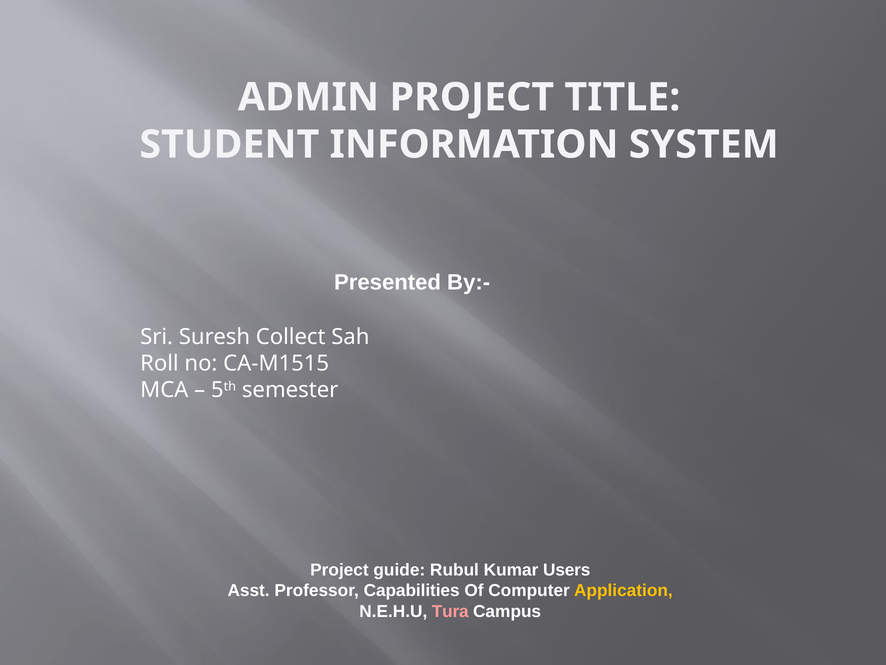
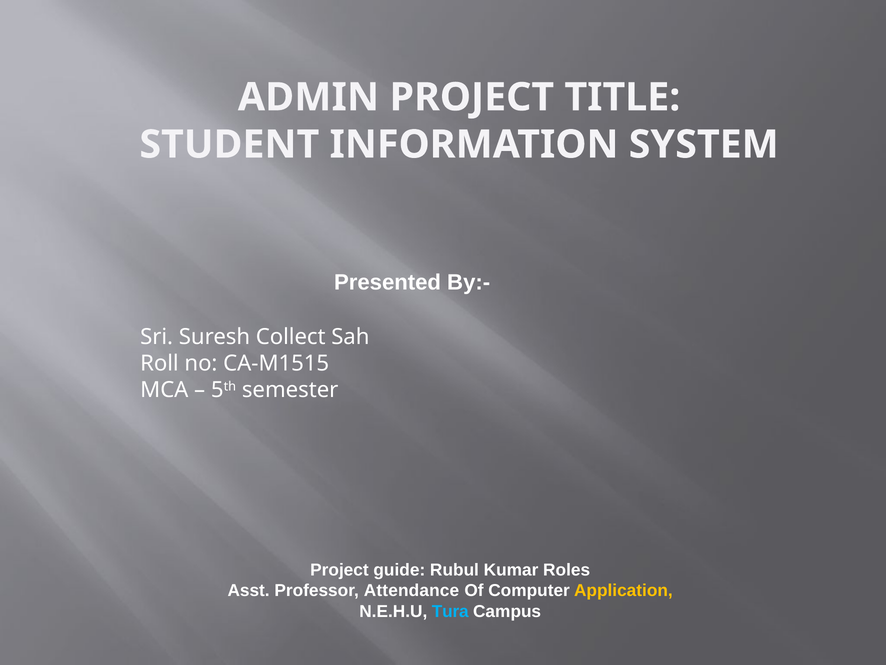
Users: Users -> Roles
Capabilities: Capabilities -> Attendance
Tura colour: pink -> light blue
